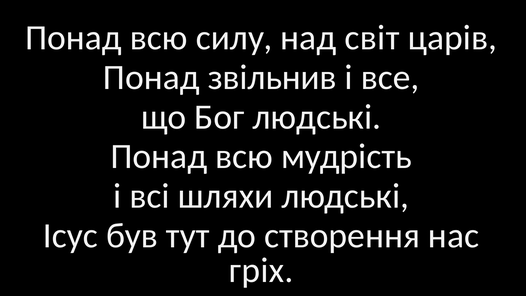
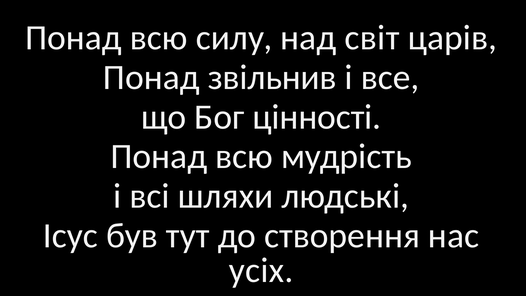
Бог людські: людські -> цінності
гріх: гріх -> усіх
